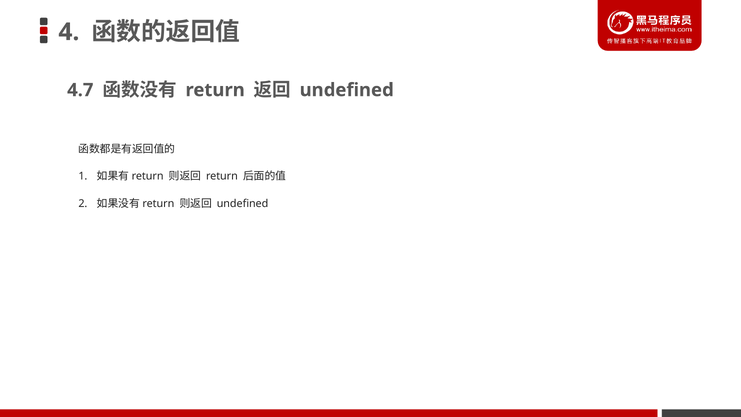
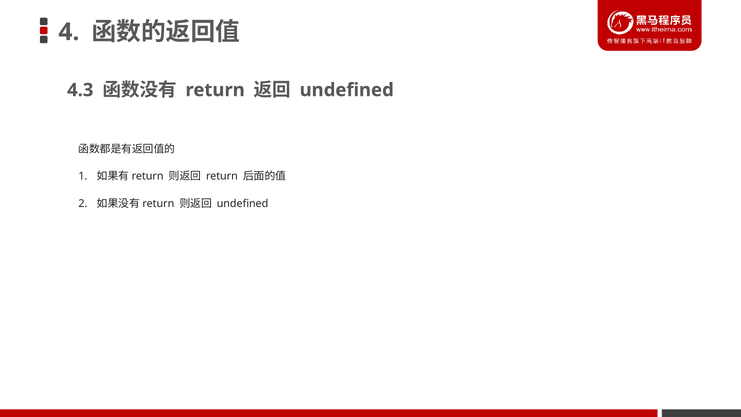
4.7: 4.7 -> 4.3
